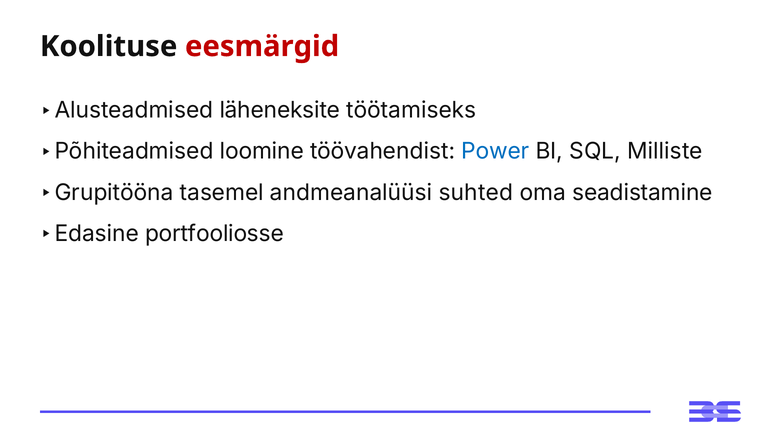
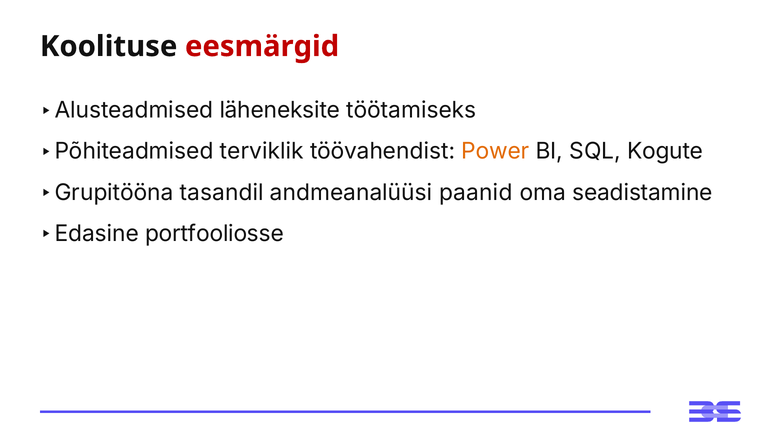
loomine: loomine -> terviklik
Power colour: blue -> orange
Milliste: Milliste -> Kogute
tasemel: tasemel -> tasandil
suhted: suhted -> paanid
